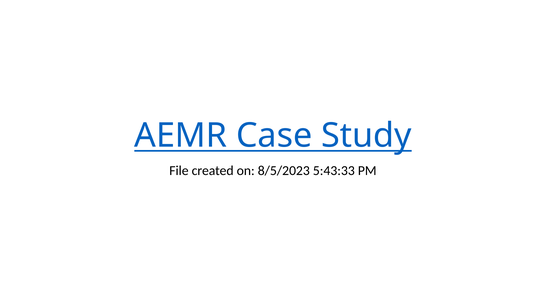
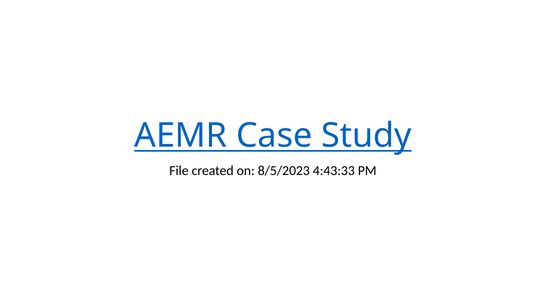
5:43:33: 5:43:33 -> 4:43:33
